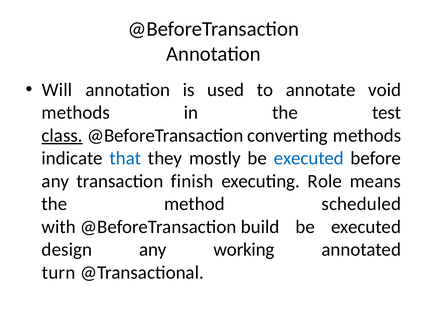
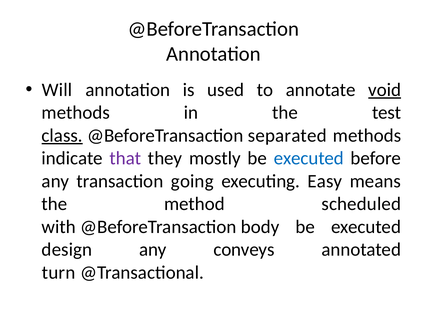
void underline: none -> present
converting: converting -> separated
that colour: blue -> purple
finish: finish -> going
Role: Role -> Easy
build: build -> body
working: working -> conveys
